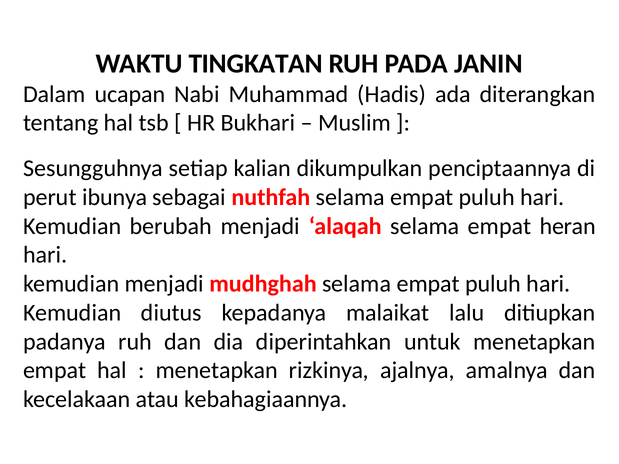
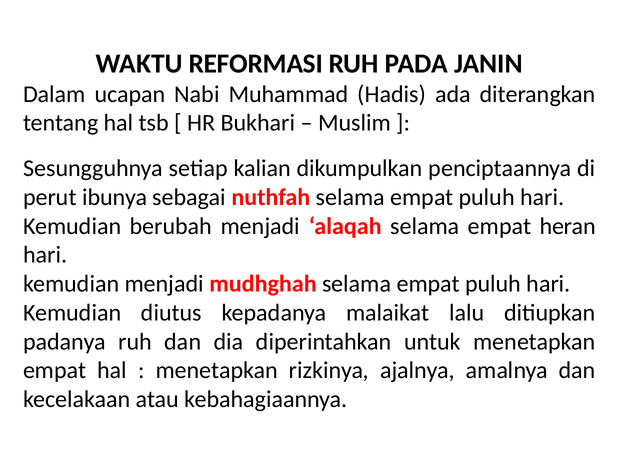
TINGKATAN: TINGKATAN -> REFORMASI
